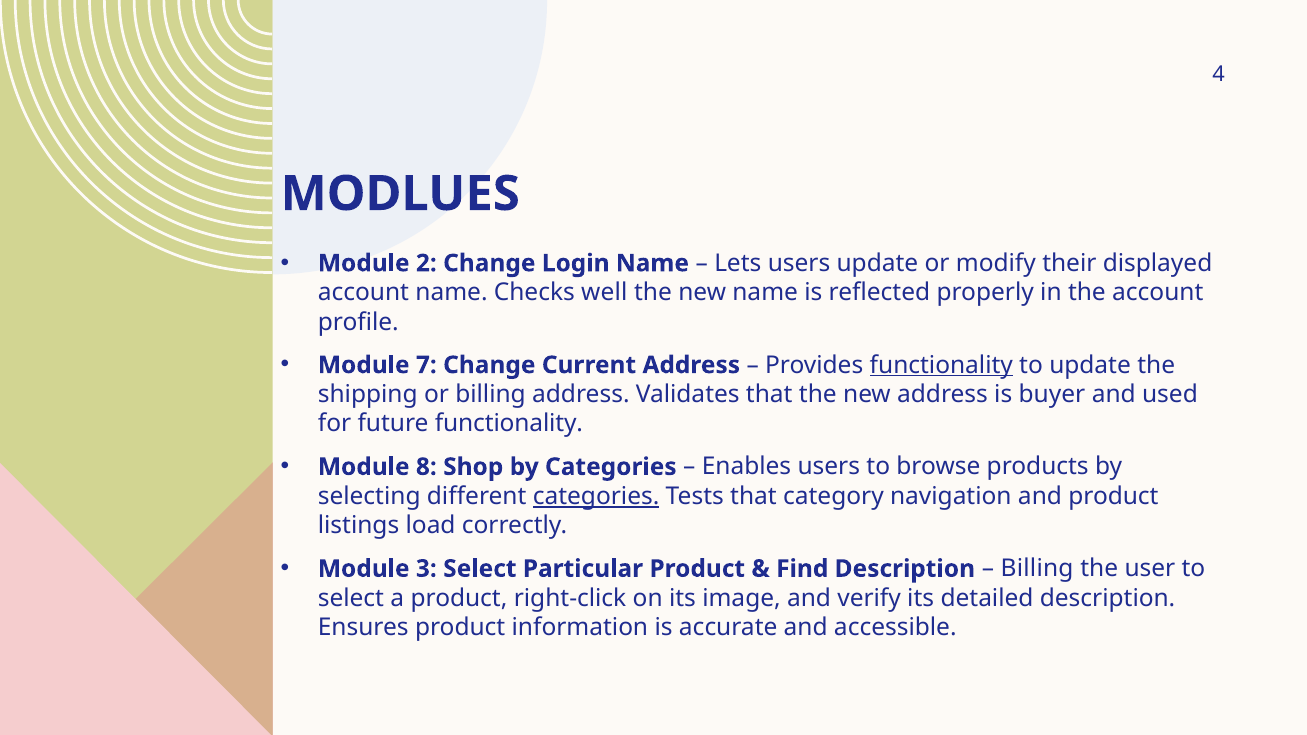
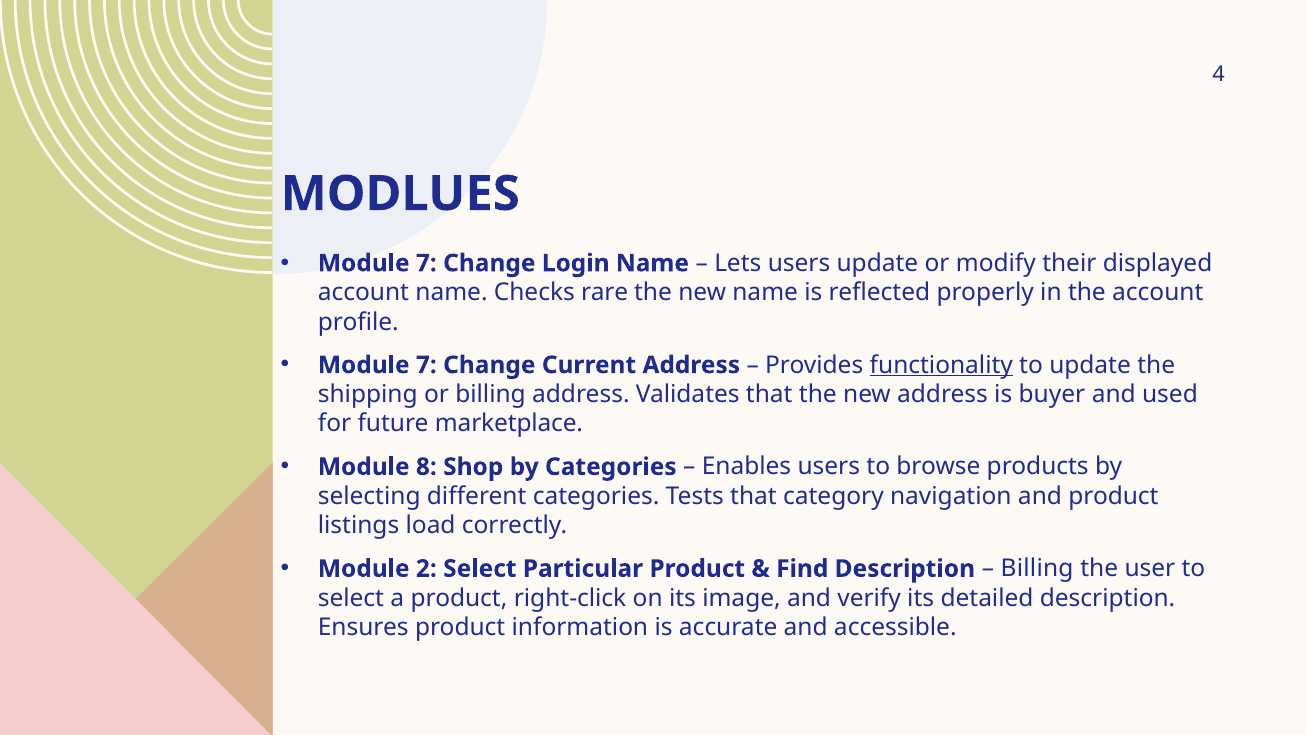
2 at (426, 263): 2 -> 7
well: well -> rare
future functionality: functionality -> marketplace
categories at (596, 496) underline: present -> none
3: 3 -> 2
